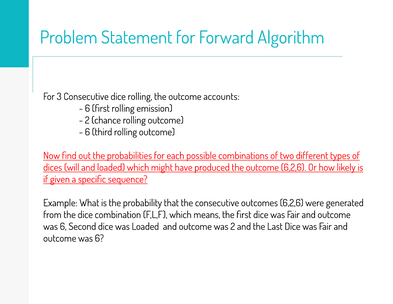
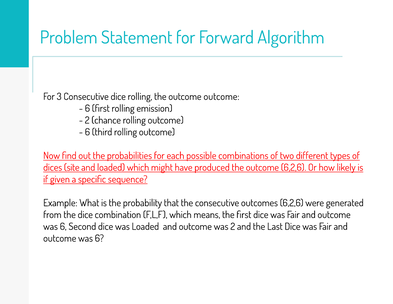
outcome accounts: accounts -> outcome
will: will -> site
